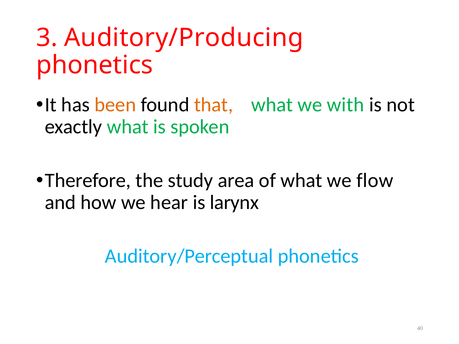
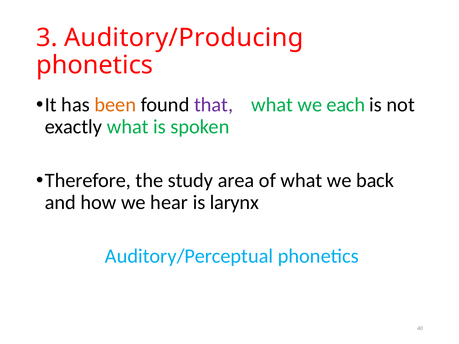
that colour: orange -> purple
with: with -> each
flow: flow -> back
